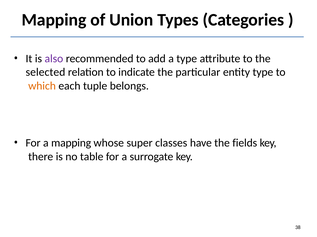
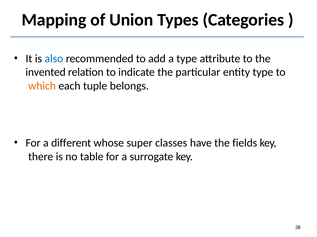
also colour: purple -> blue
selected: selected -> invented
a mapping: mapping -> different
